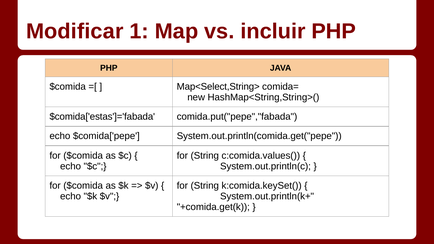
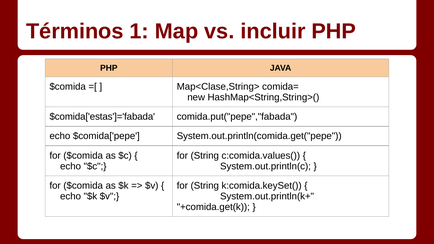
Modificar: Modificar -> Términos
Map<Select,String>: Map<Select,String> -> Map<Clase,String>
